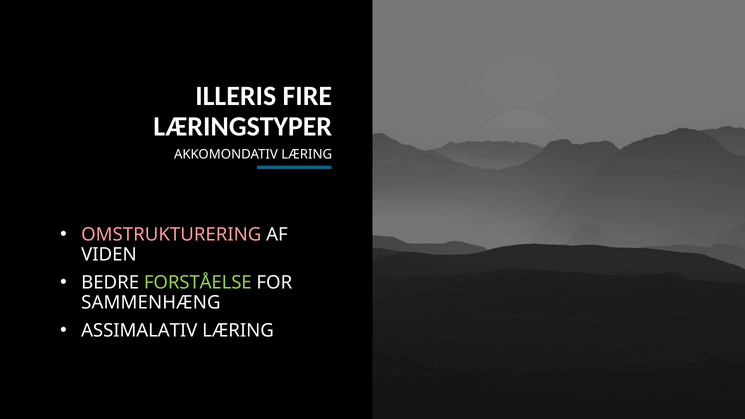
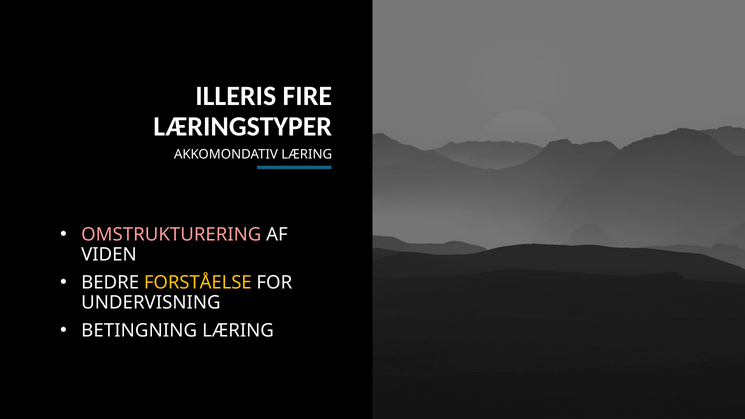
FORSTÅELSE colour: light green -> yellow
SAMMENHÆNG: SAMMENHÆNG -> UNDERVISNING
ASSIMALATIV: ASSIMALATIV -> BETINGNING
